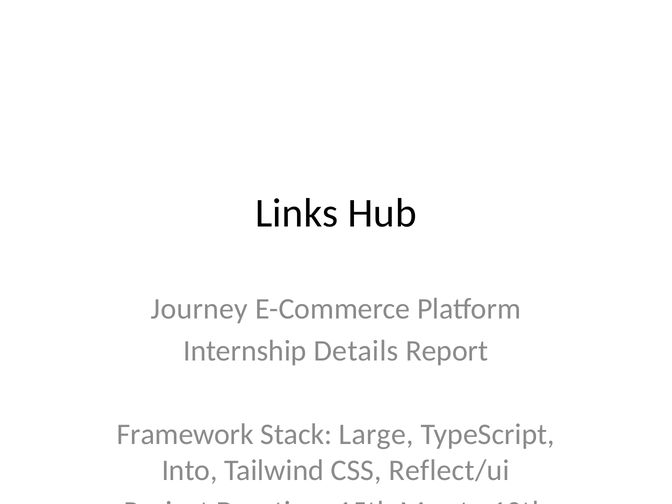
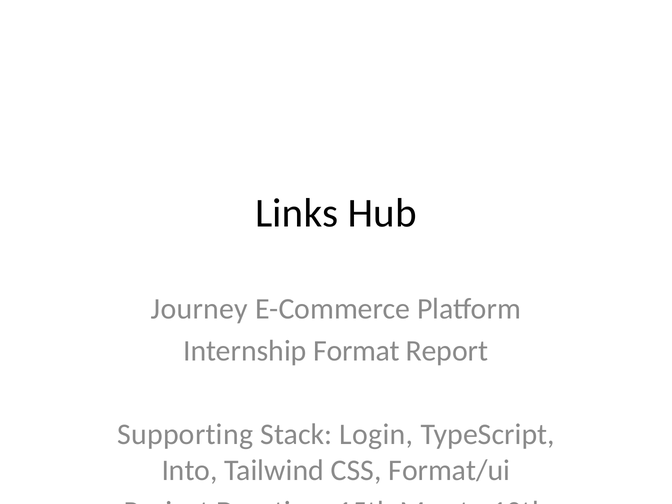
Details: Details -> Format
Framework: Framework -> Supporting
Large: Large -> Login
Reflect/ui: Reflect/ui -> Format/ui
